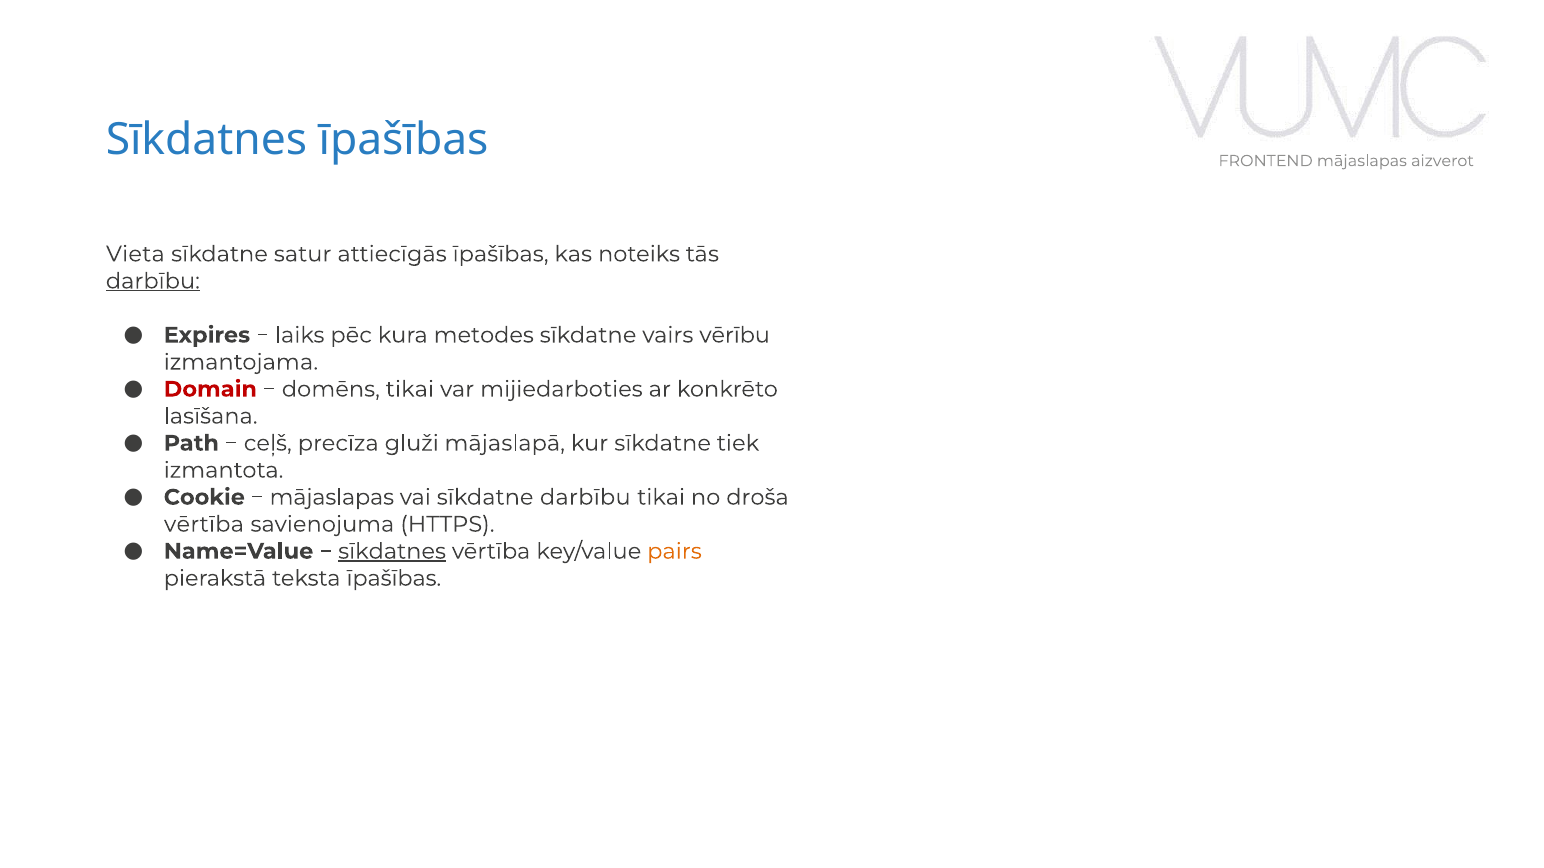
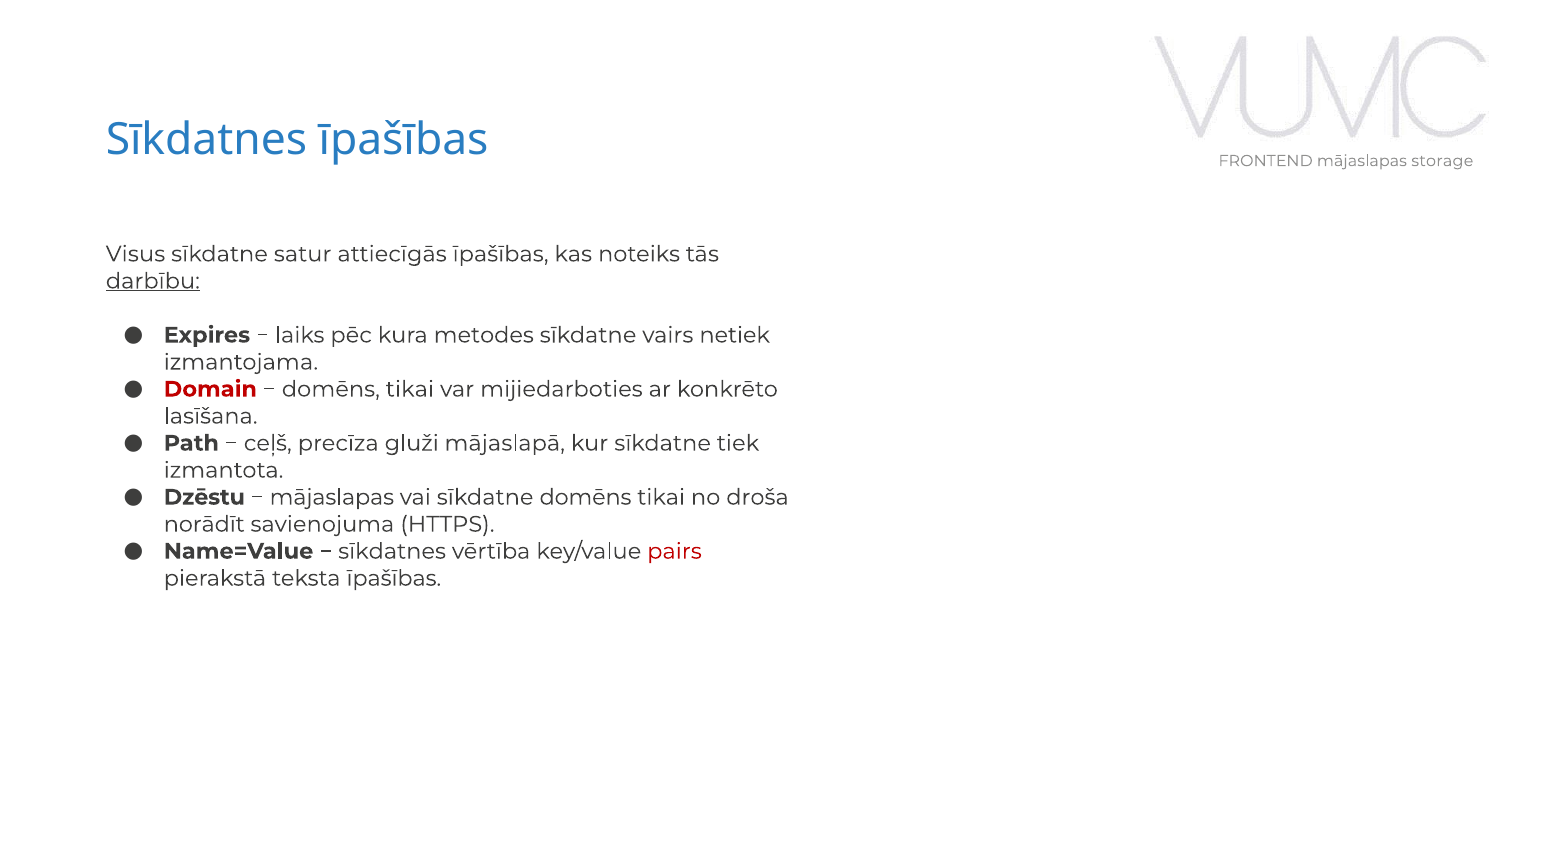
aizverot: aizverot -> storage
Vieta: Vieta -> Visus
vērību: vērību -> netiek
Cookie: Cookie -> Dzēstu
sīkdatne darbību: darbību -> domēns
vērtība at (204, 525): vērtība -> norādīt
sīkdatnes at (392, 552) underline: present -> none
pairs colour: orange -> red
